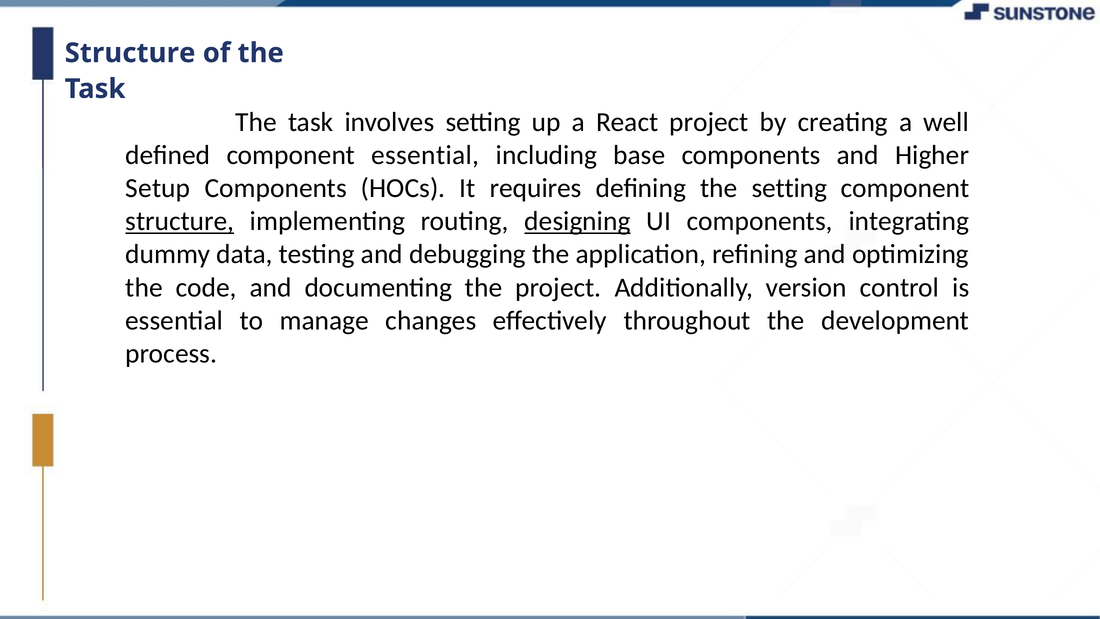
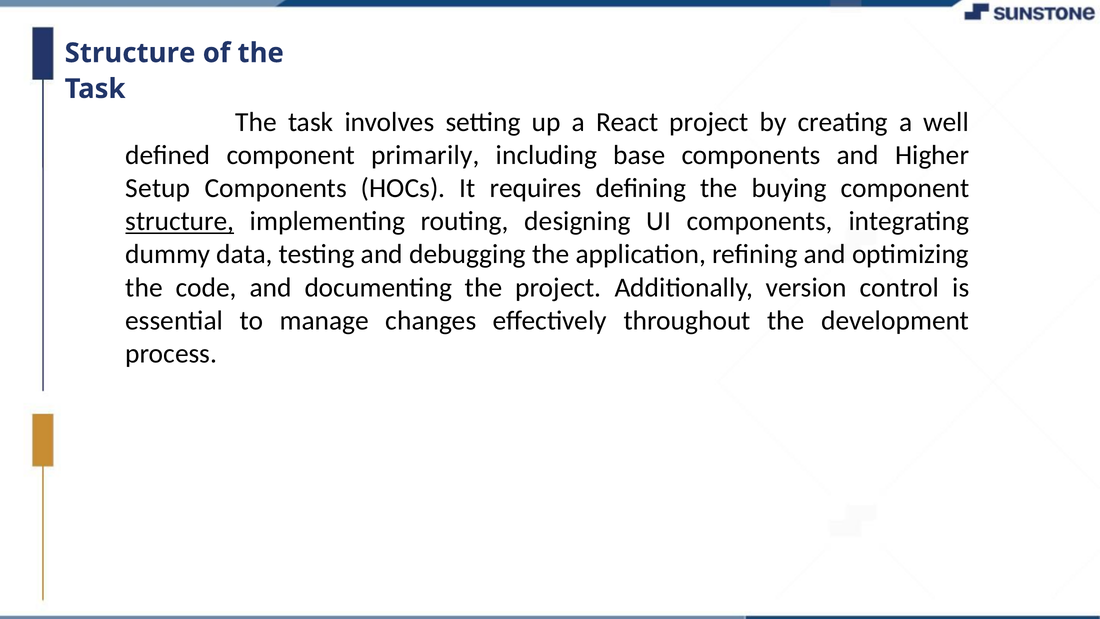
component essential: essential -> primarily
the setting: setting -> buying
designing underline: present -> none
